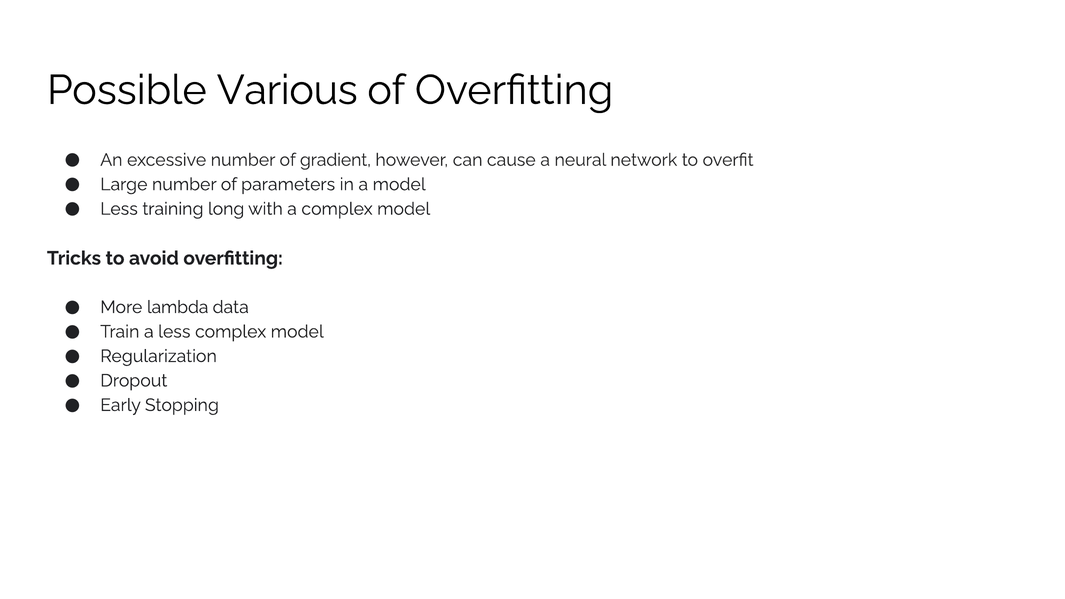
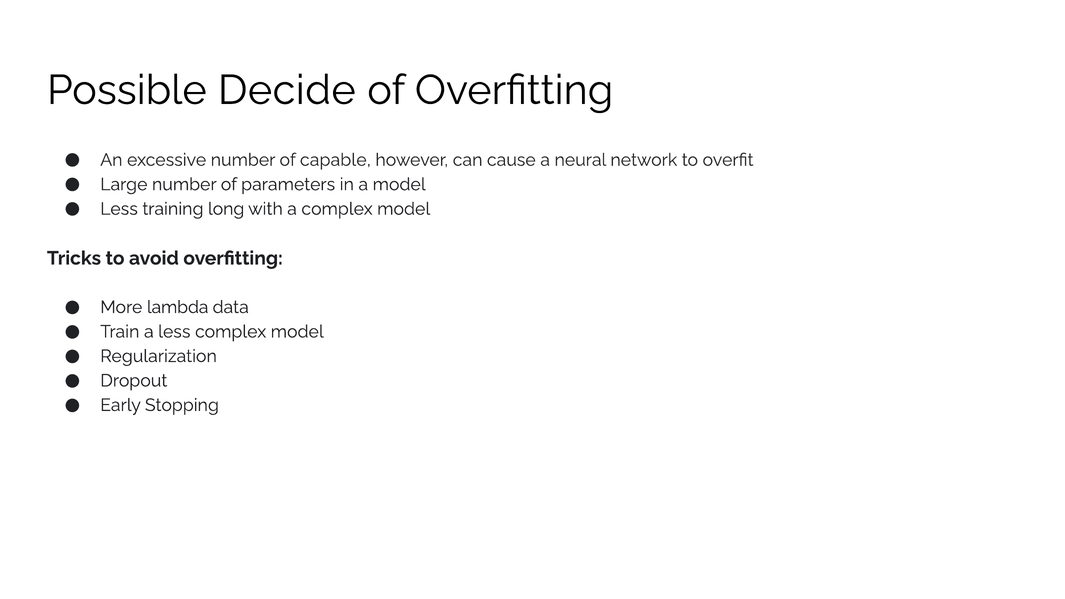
Various: Various -> Decide
gradient: gradient -> capable
